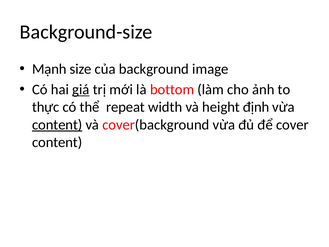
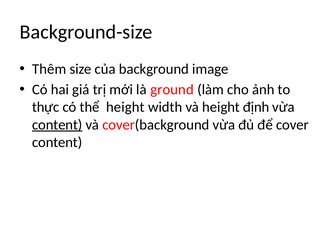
Mạnh: Mạnh -> Thêm
giá underline: present -> none
bottom: bottom -> ground
thể repeat: repeat -> height
